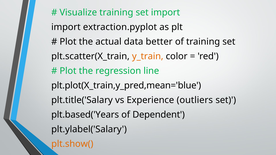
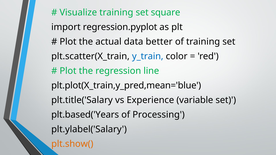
set import: import -> square
extraction.pyplot: extraction.pyplot -> regression.pyplot
y_train colour: orange -> blue
outliers: outliers -> variable
Dependent: Dependent -> Processing
